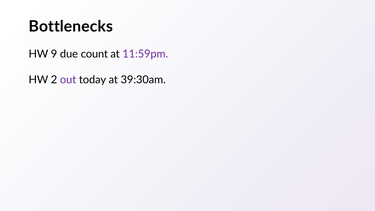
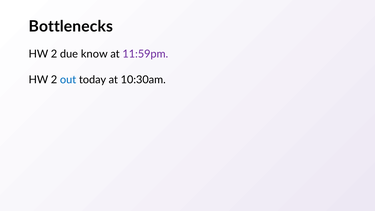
9 at (54, 54): 9 -> 2
count: count -> know
out colour: purple -> blue
39:30am: 39:30am -> 10:30am
